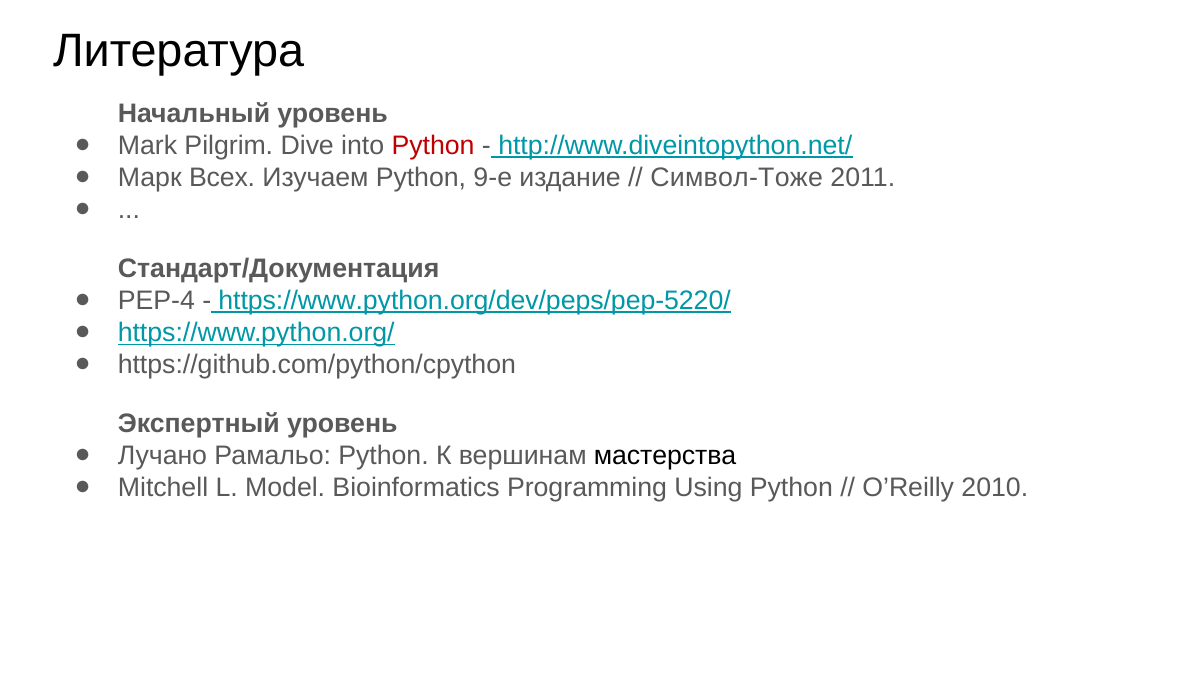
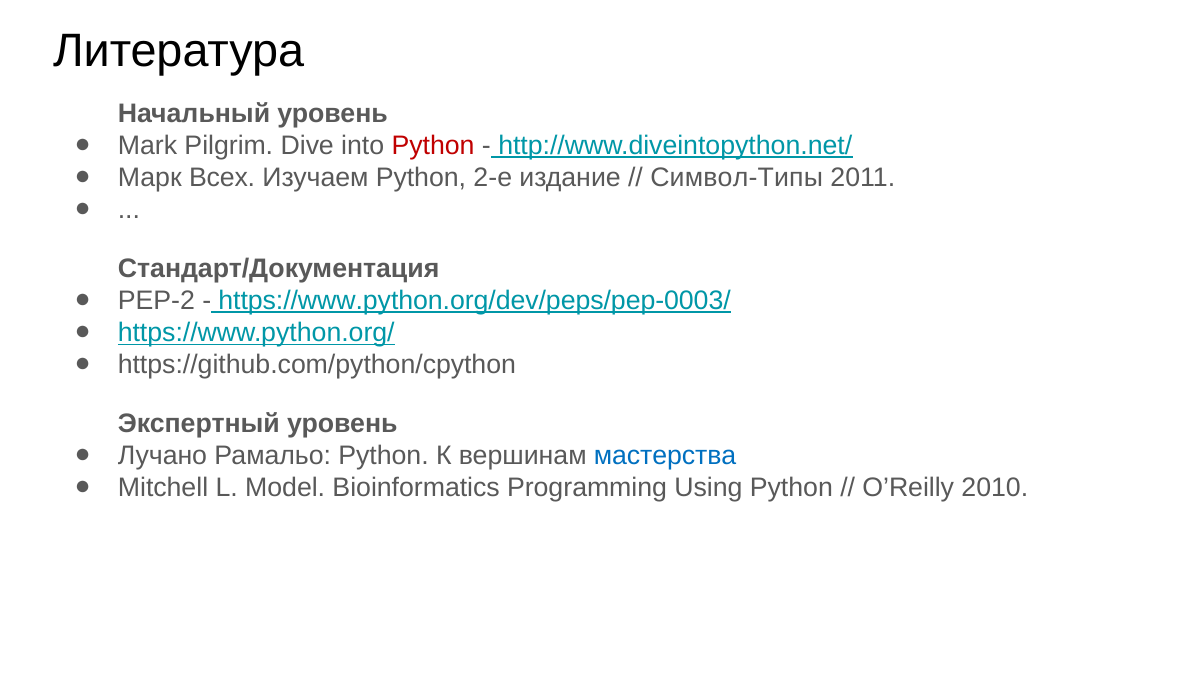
9-е: 9-е -> 2-е
Символ-Тоже: Символ-Тоже -> Символ-Типы
PEP-4: PEP-4 -> PEP-2
https://www.python.org/dev/peps/pep-5220/: https://www.python.org/dev/peps/pep-5220/ -> https://www.python.org/dev/peps/pep-0003/
мастерства colour: black -> blue
